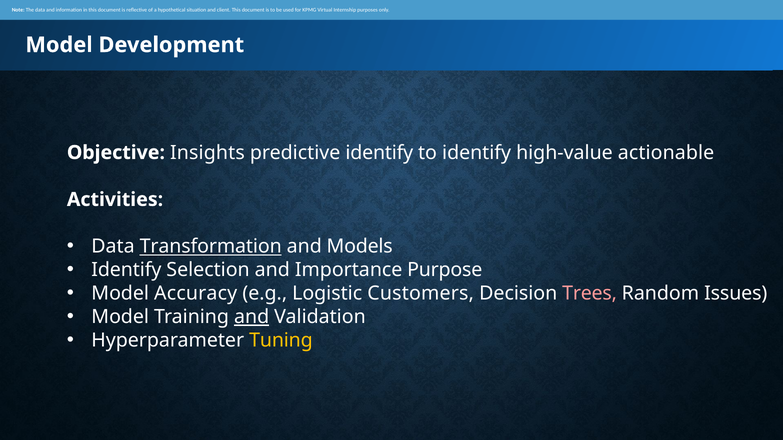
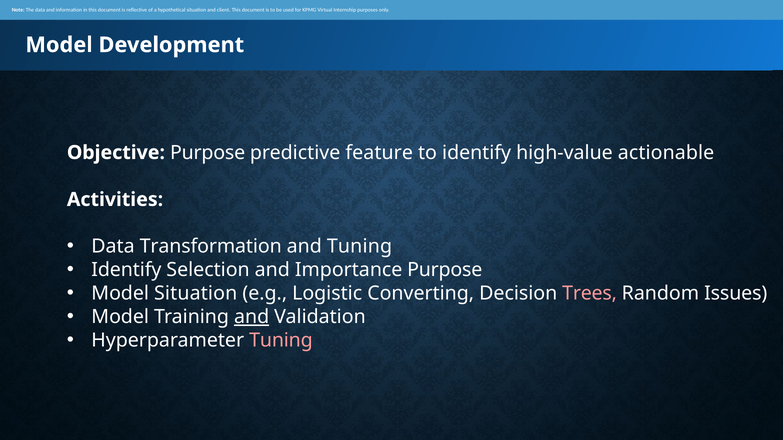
Objective Insights: Insights -> Purpose
predictive identify: identify -> feature
Transformation underline: present -> none
and Models: Models -> Tuning
Model Accuracy: Accuracy -> Situation
Customers: Customers -> Converting
Tuning at (281, 341) colour: yellow -> pink
